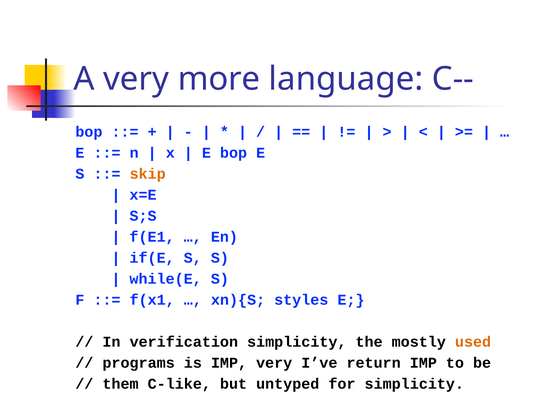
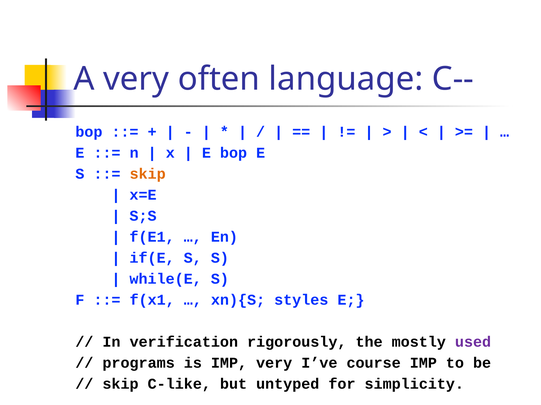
more: more -> often
verification simplicity: simplicity -> rigorously
used colour: orange -> purple
return: return -> course
them at (121, 385): them -> skip
